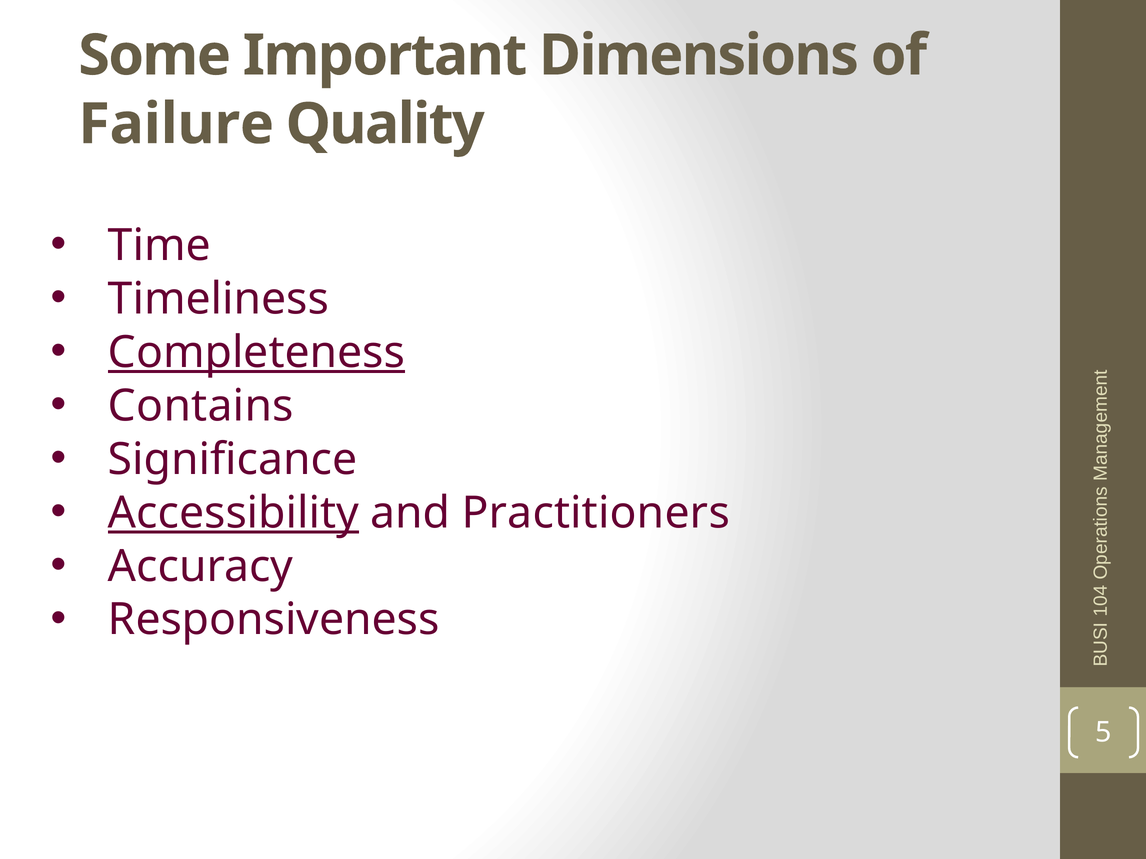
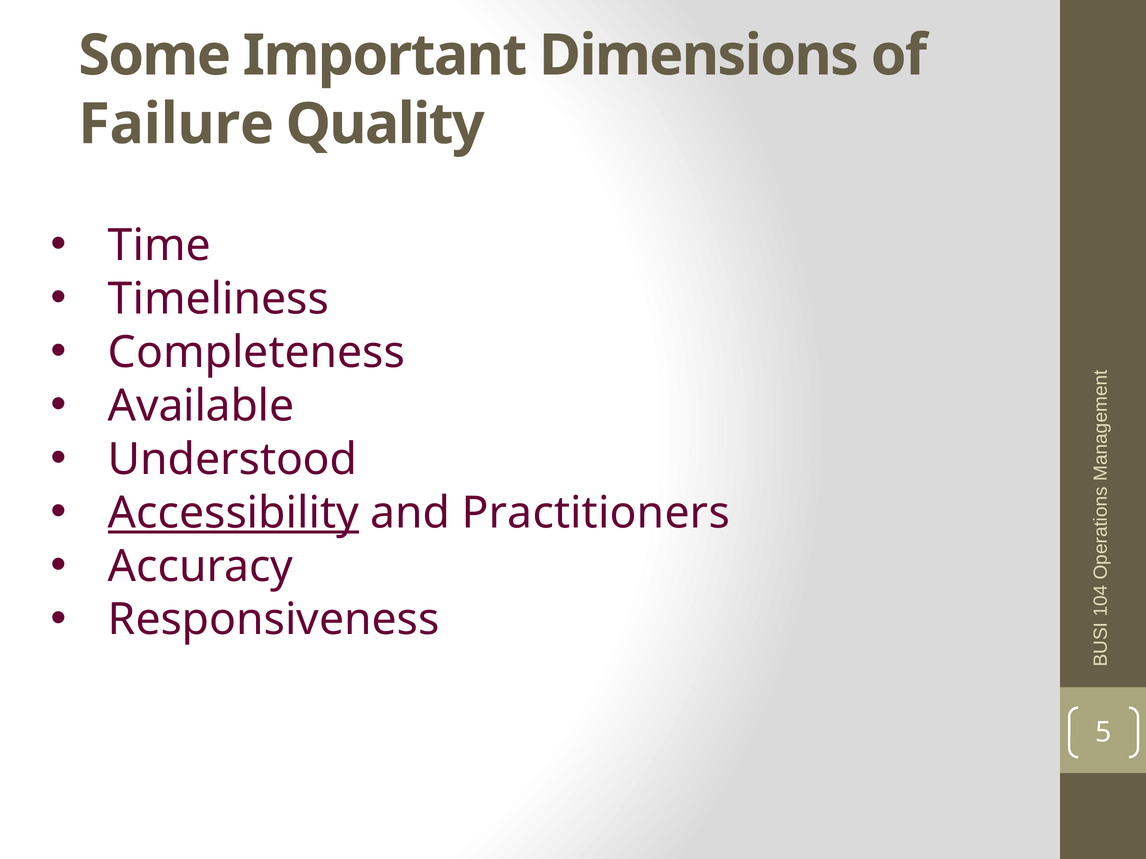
Completeness underline: present -> none
Contains: Contains -> Available
Significance: Significance -> Understood
